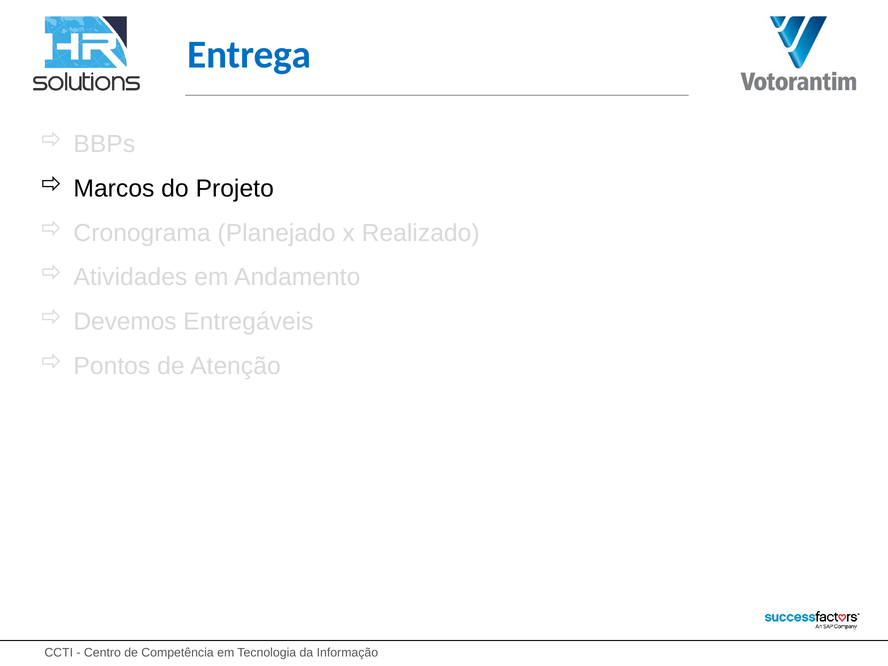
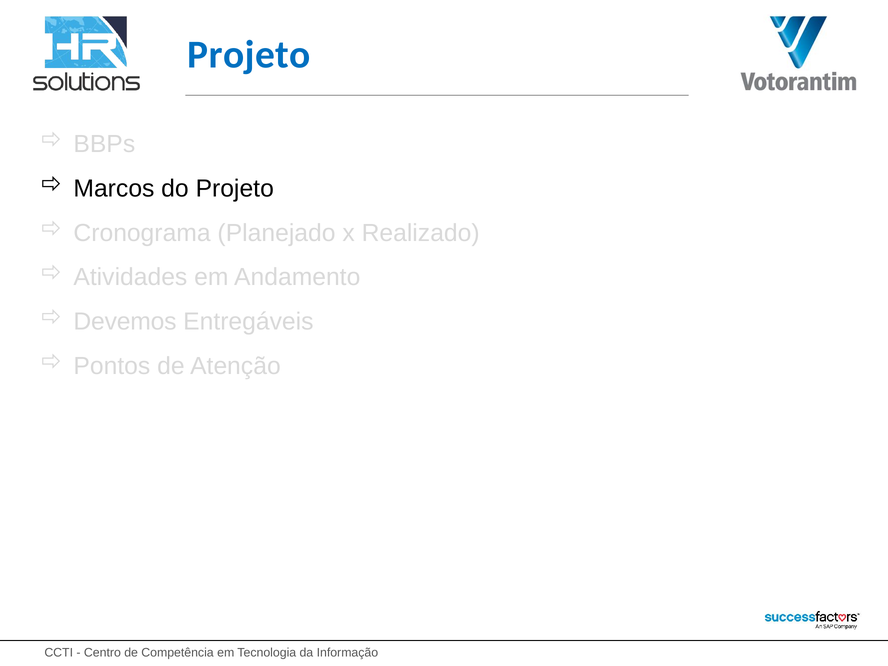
Entrega at (249, 55): Entrega -> Projeto
